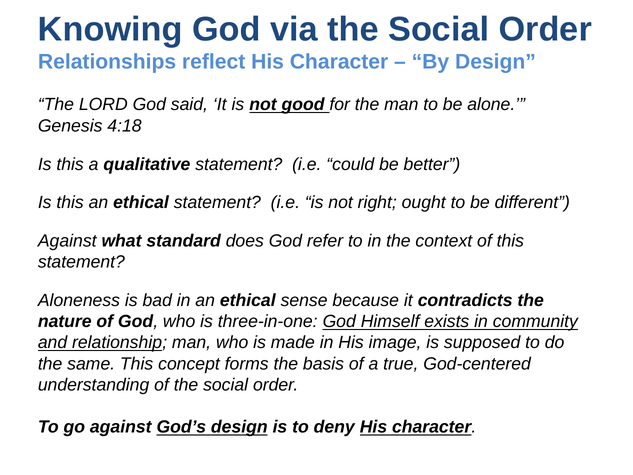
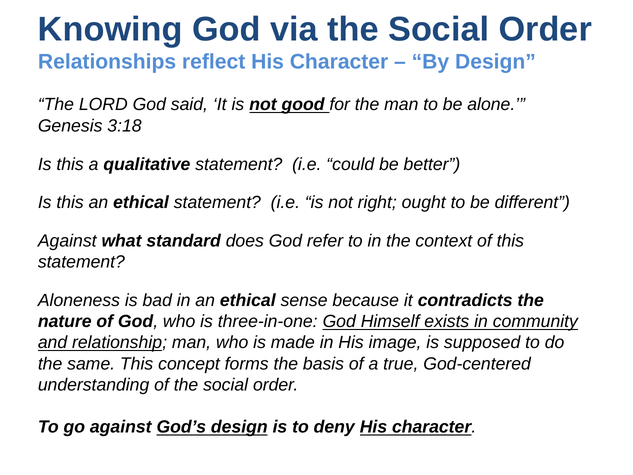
4:18: 4:18 -> 3:18
